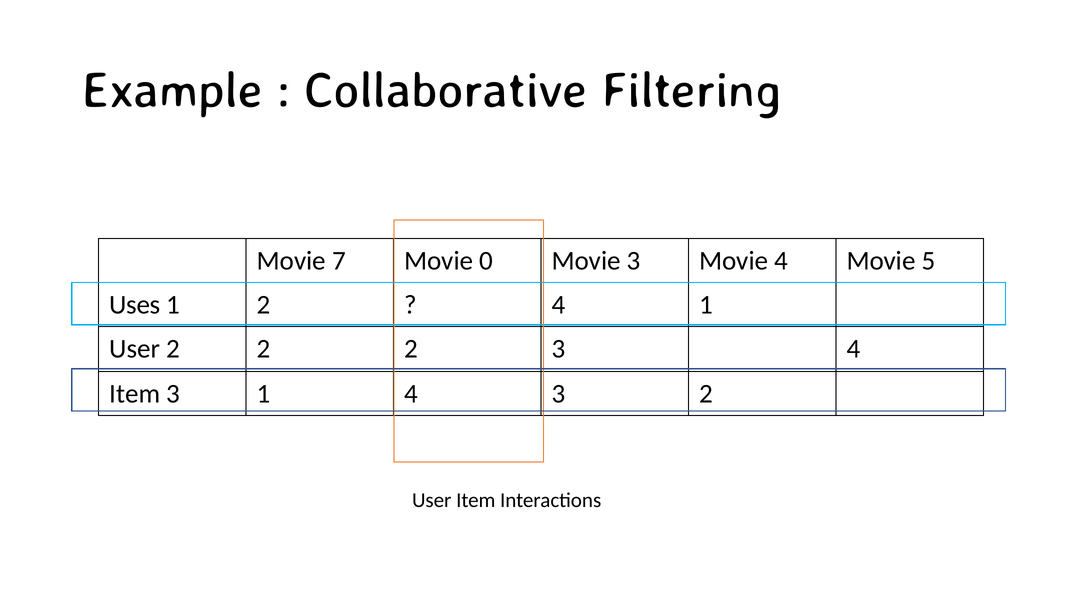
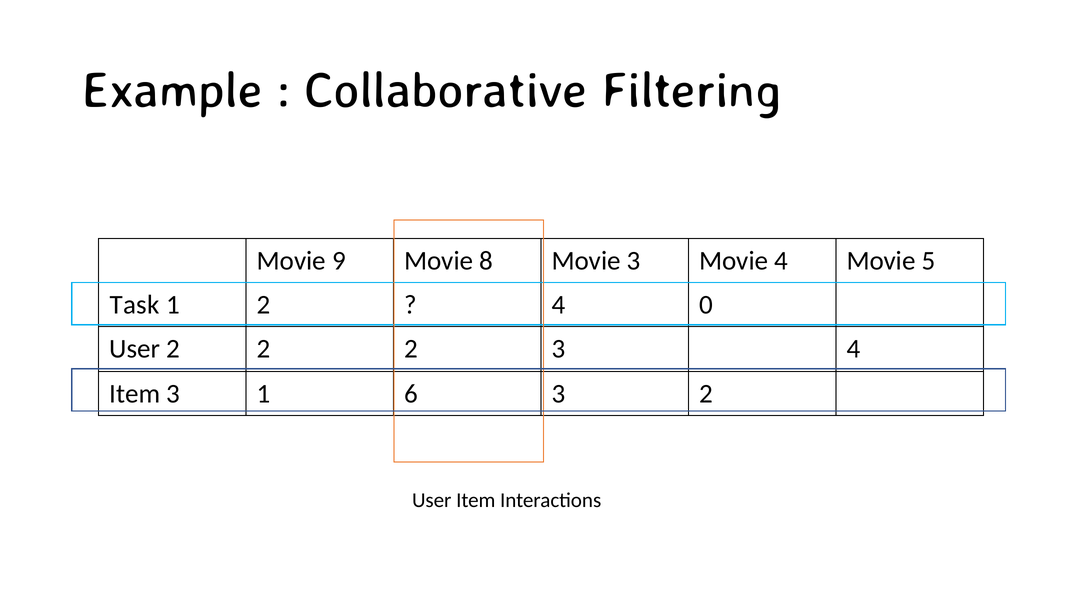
7: 7 -> 9
0: 0 -> 8
Uses: Uses -> Task
4 1: 1 -> 0
1 4: 4 -> 6
